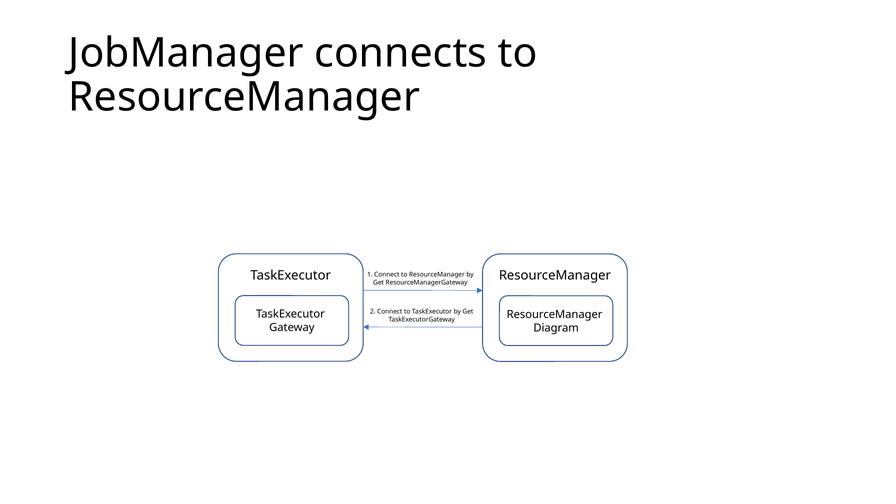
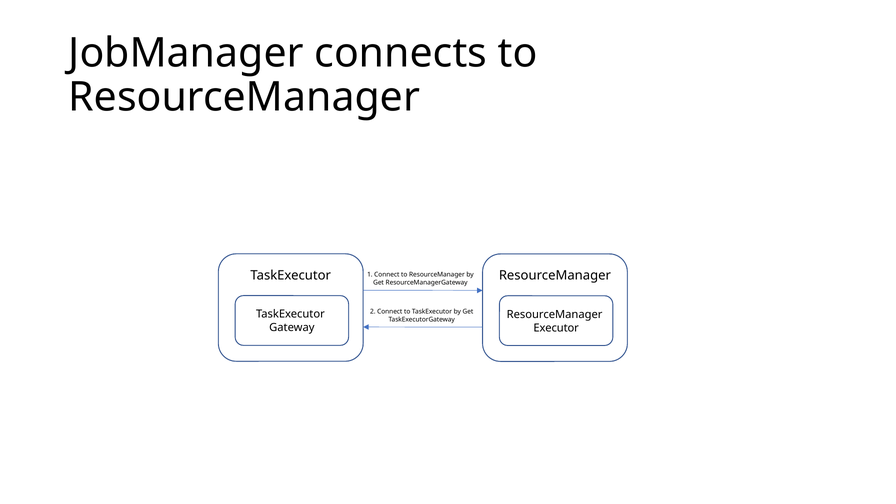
Diagram: Diagram -> Executor
